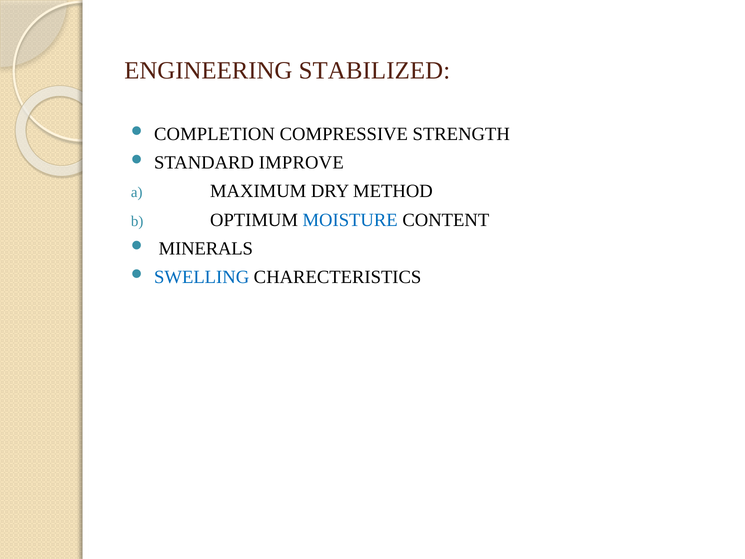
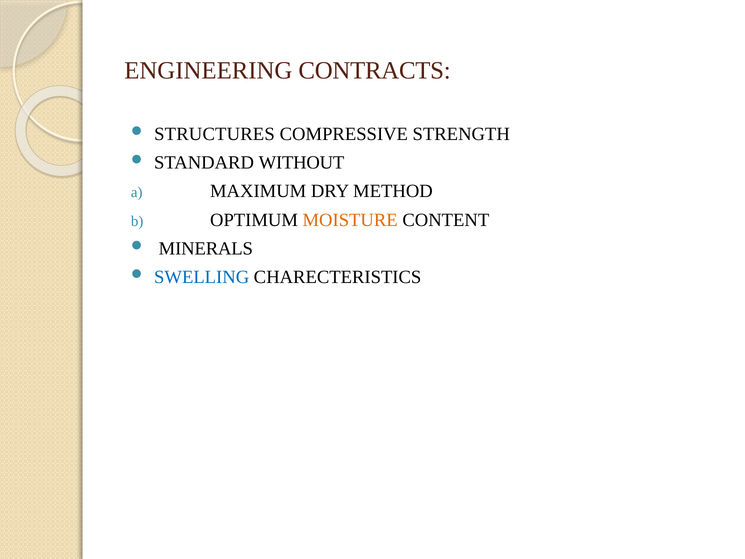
STABILIZED: STABILIZED -> CONTRACTS
COMPLETION: COMPLETION -> STRUCTURES
IMPROVE: IMPROVE -> WITHOUT
MOISTURE colour: blue -> orange
